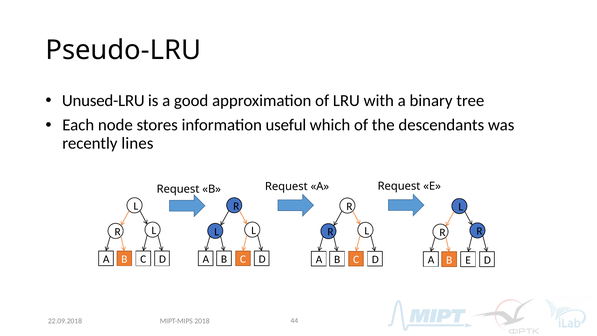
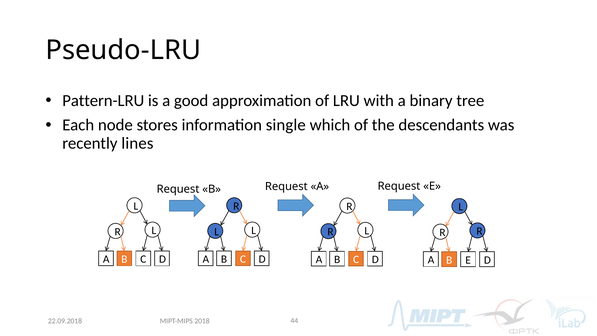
Unused-LRU: Unused-LRU -> Pattern-LRU
useful: useful -> single
